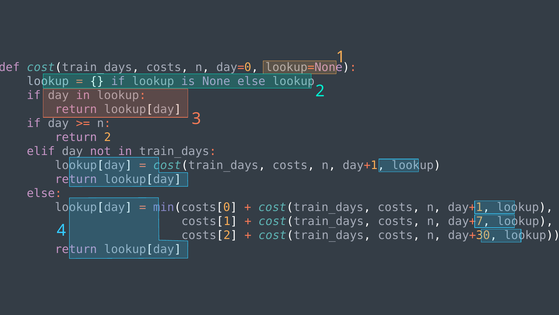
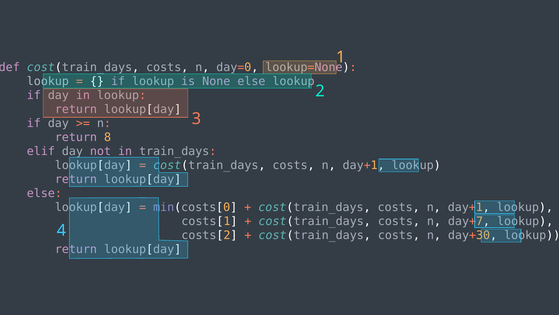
return 2: 2 -> 8
